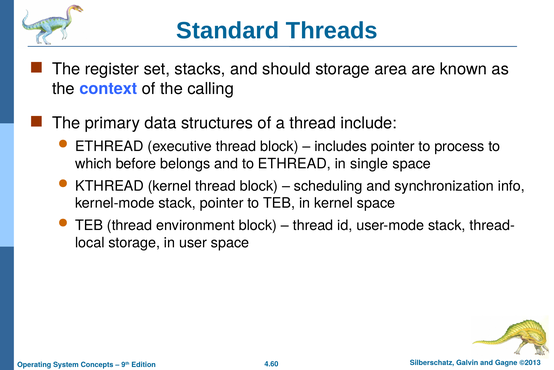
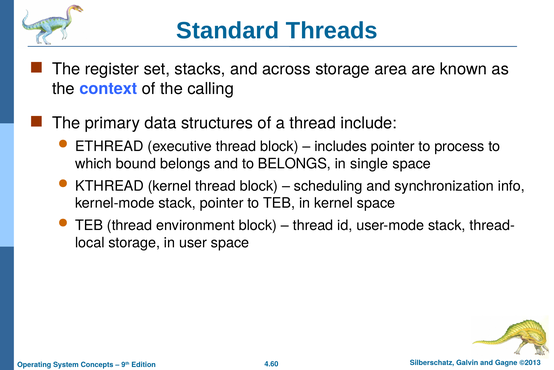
should: should -> across
before: before -> bound
to ETHREAD: ETHREAD -> BELONGS
